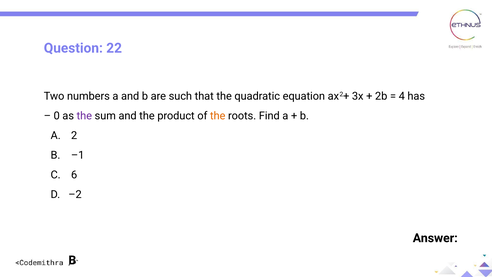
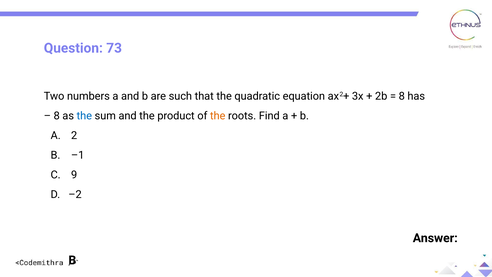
22: 22 -> 73
4 at (402, 96): 4 -> 8
0 at (57, 116): 0 -> 8
the at (84, 116) colour: purple -> blue
6: 6 -> 9
